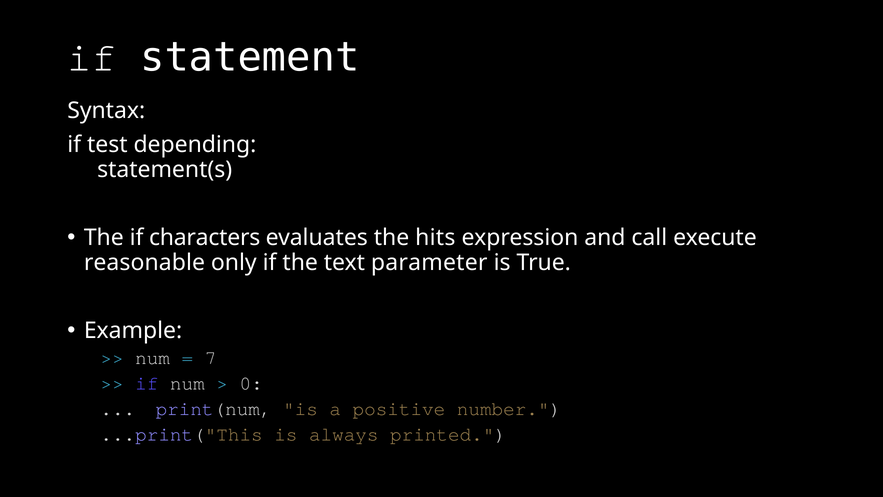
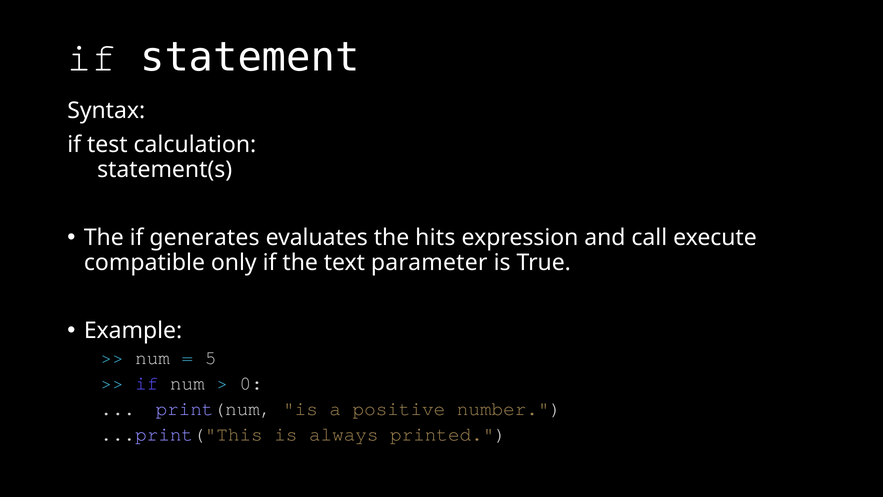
depending: depending -> calculation
characters: characters -> generates
reasonable: reasonable -> compatible
7: 7 -> 5
